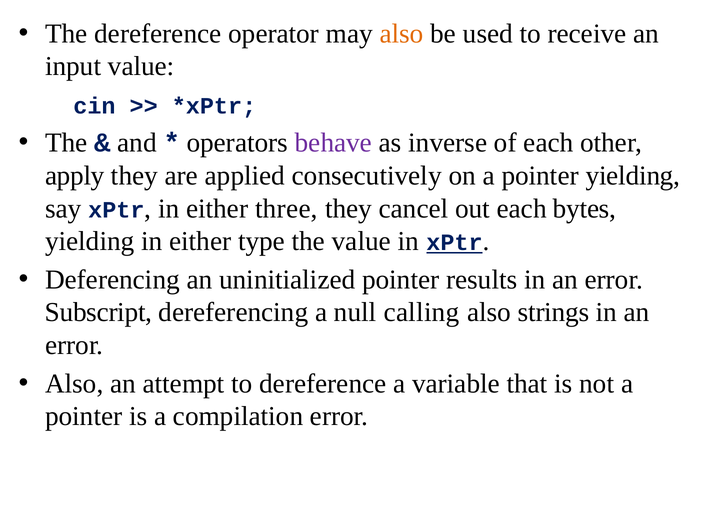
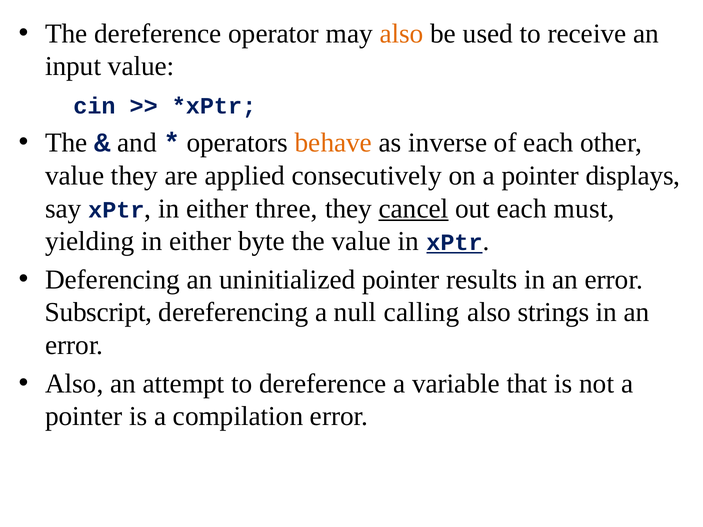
behave colour: purple -> orange
apply at (75, 176): apply -> value
pointer yielding: yielding -> displays
cancel underline: none -> present
bytes: bytes -> must
type: type -> byte
